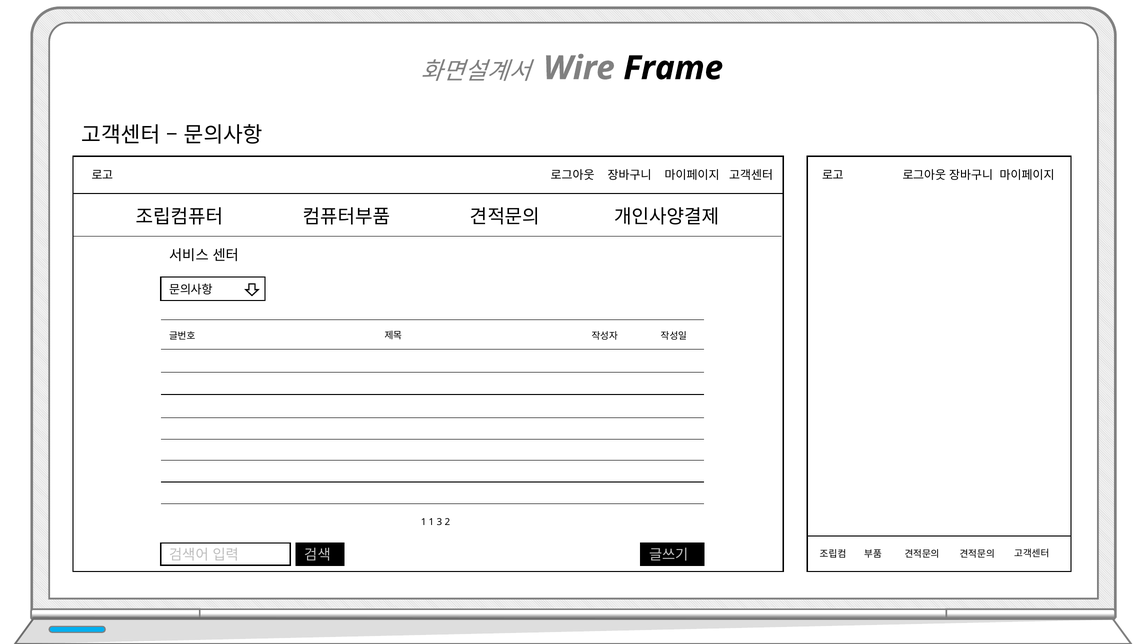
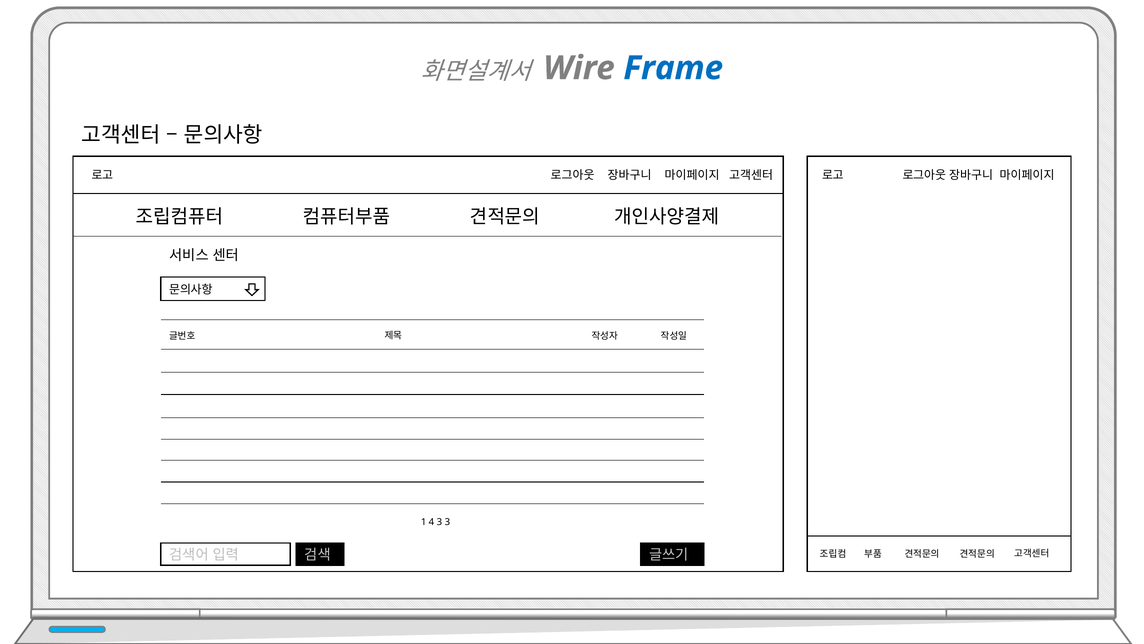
Frame colour: black -> blue
1 1: 1 -> 4
3 2: 2 -> 3
